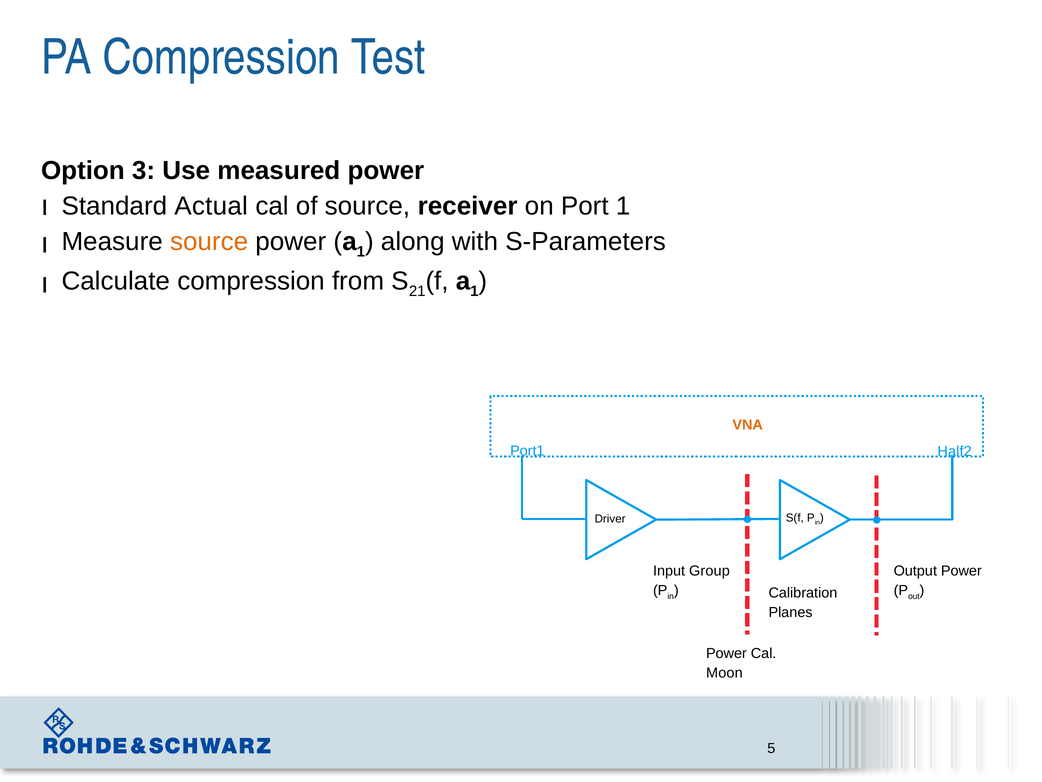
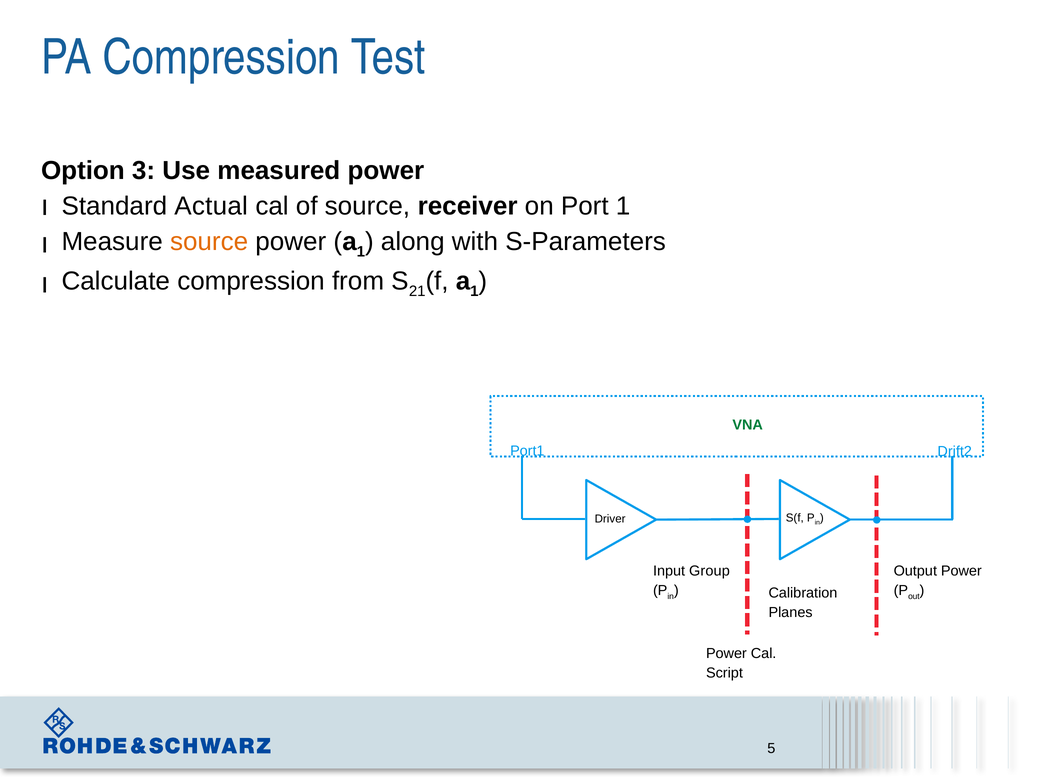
VNA colour: orange -> green
Half2: Half2 -> Drift2
Moon: Moon -> Script
